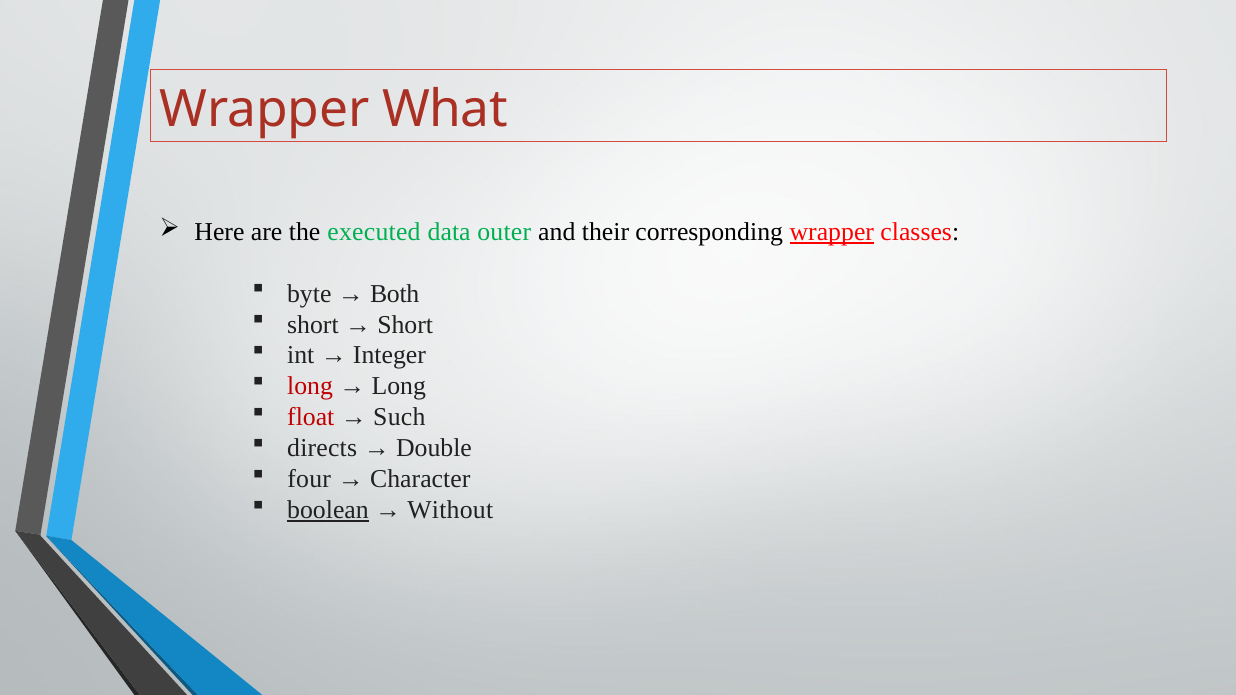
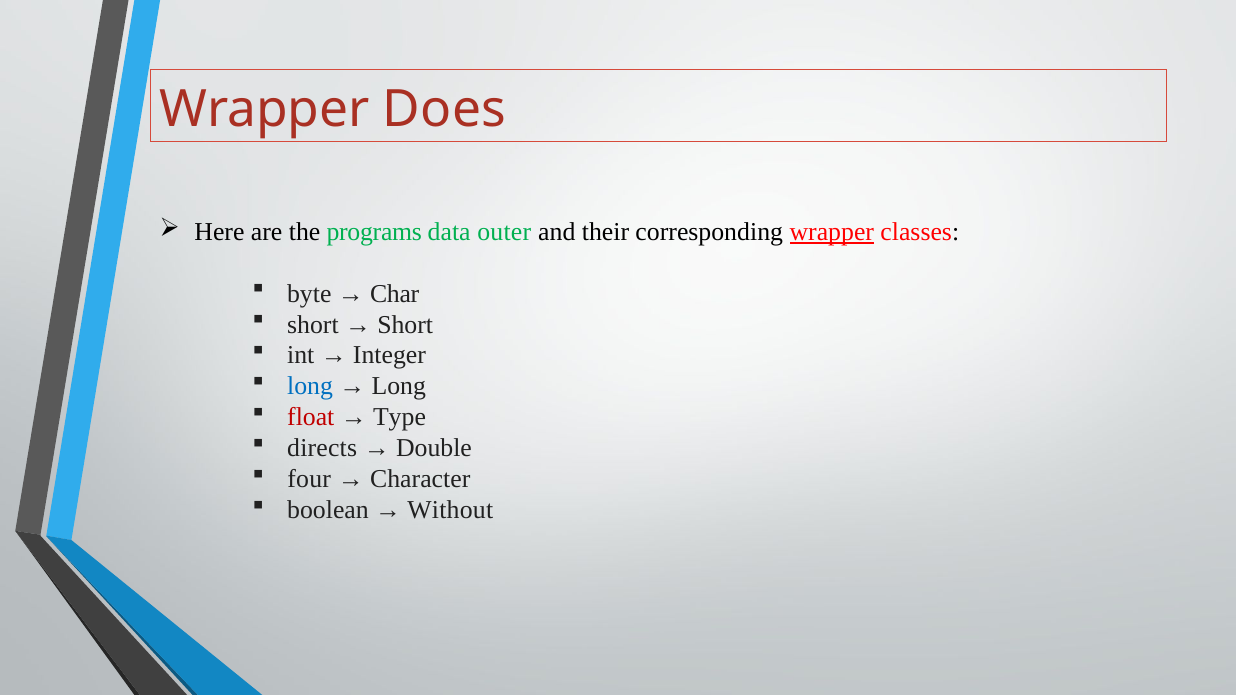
What: What -> Does
executed: executed -> programs
Both: Both -> Char
long at (310, 387) colour: red -> blue
Such: Such -> Type
boolean underline: present -> none
